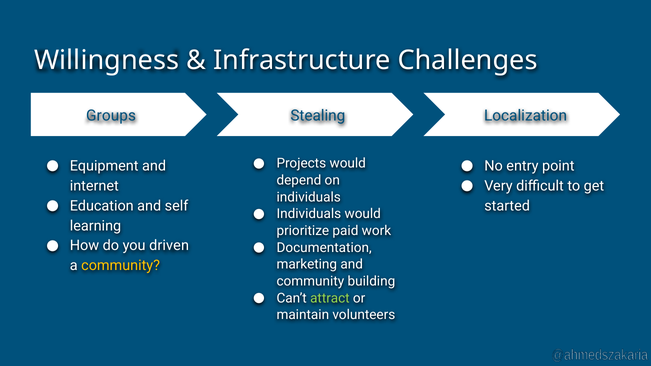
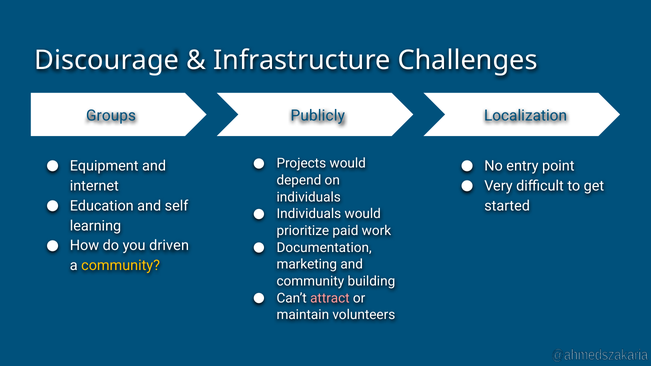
Willingness: Willingness -> Discourage
Stealing: Stealing -> Publicly
attract colour: light green -> pink
